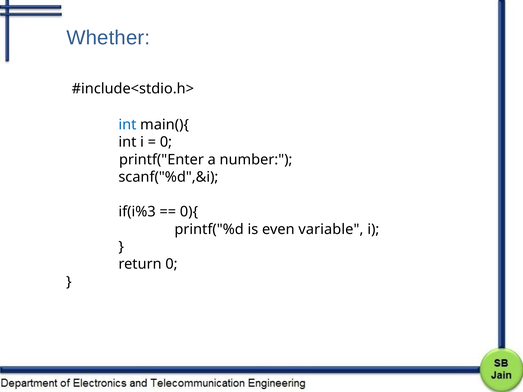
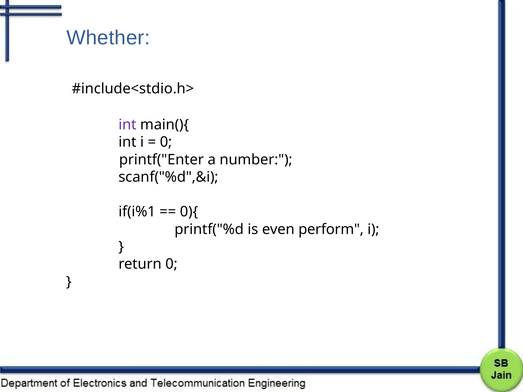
int at (127, 125) colour: blue -> purple
if(i%3: if(i%3 -> if(i%1
variable: variable -> perform
